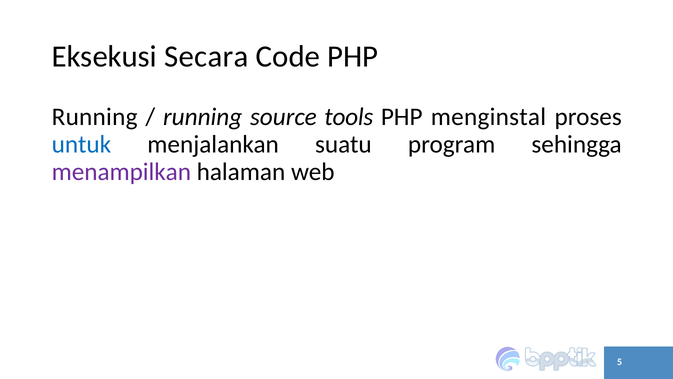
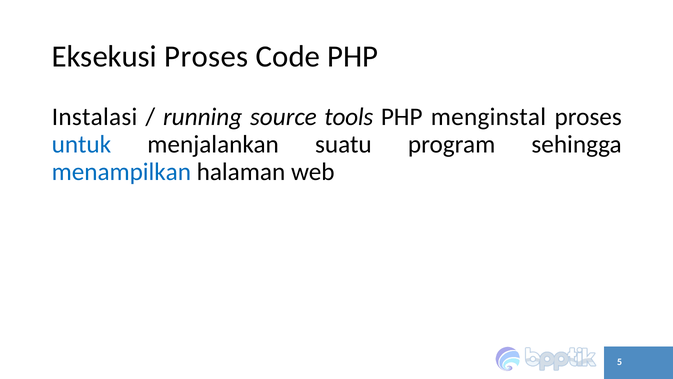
Eksekusi Secara: Secara -> Proses
Running at (95, 117): Running -> Instalasi
menampilkan colour: purple -> blue
